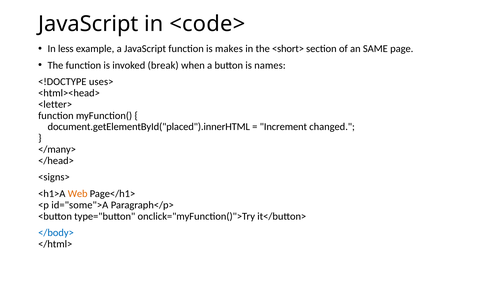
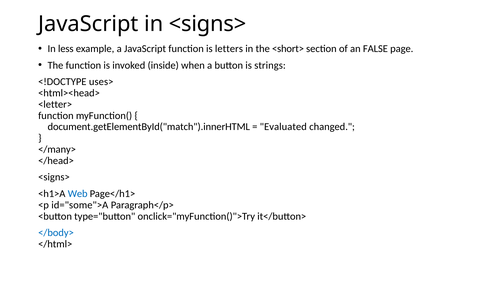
in <code>: <code> -> <signs>
makes: makes -> letters
SAME: SAME -> FALSE
break: break -> inside
names: names -> strings
document.getElementById("placed").innerHTML: document.getElementById("placed").innerHTML -> document.getElementById("match").innerHTML
Increment: Increment -> Evaluated
Web colour: orange -> blue
